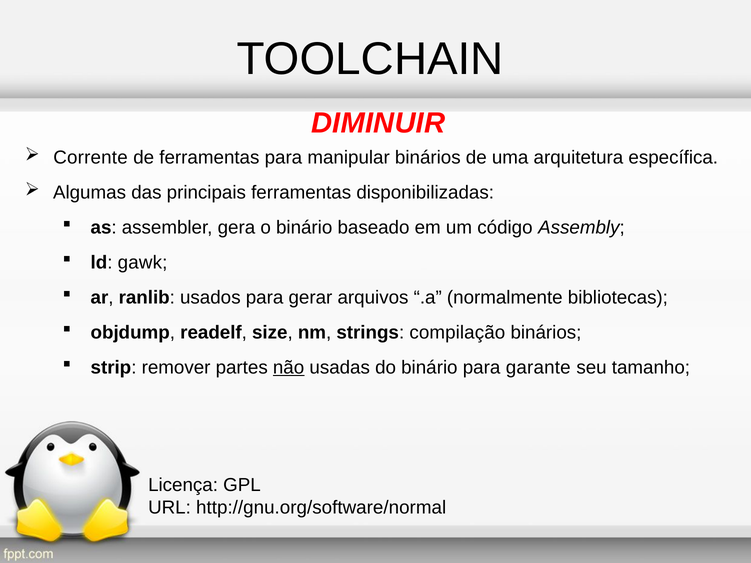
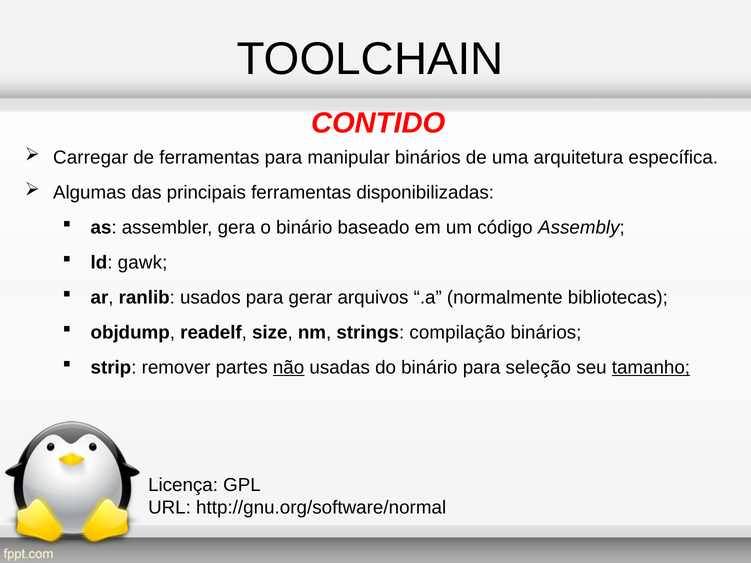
DIMINUIR: DIMINUIR -> CONTIDO
Corrente: Corrente -> Carregar
garante: garante -> seleção
tamanho underline: none -> present
